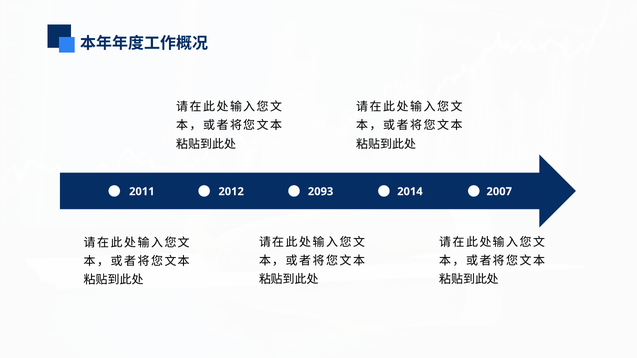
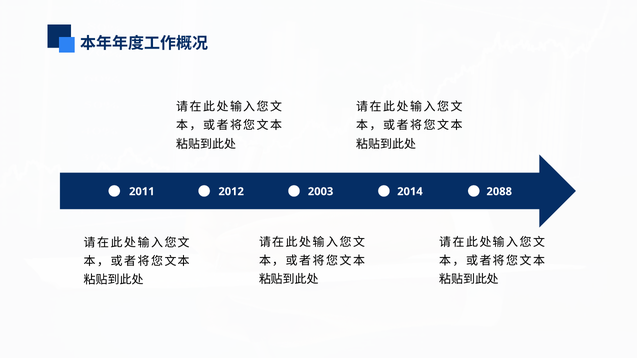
2093: 2093 -> 2003
2007: 2007 -> 2088
